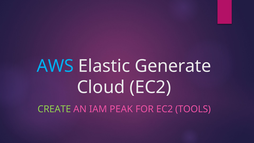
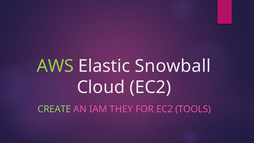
AWS colour: light blue -> light green
Generate: Generate -> Snowball
PEAK: PEAK -> THEY
